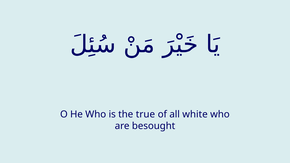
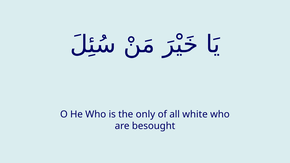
true: true -> only
